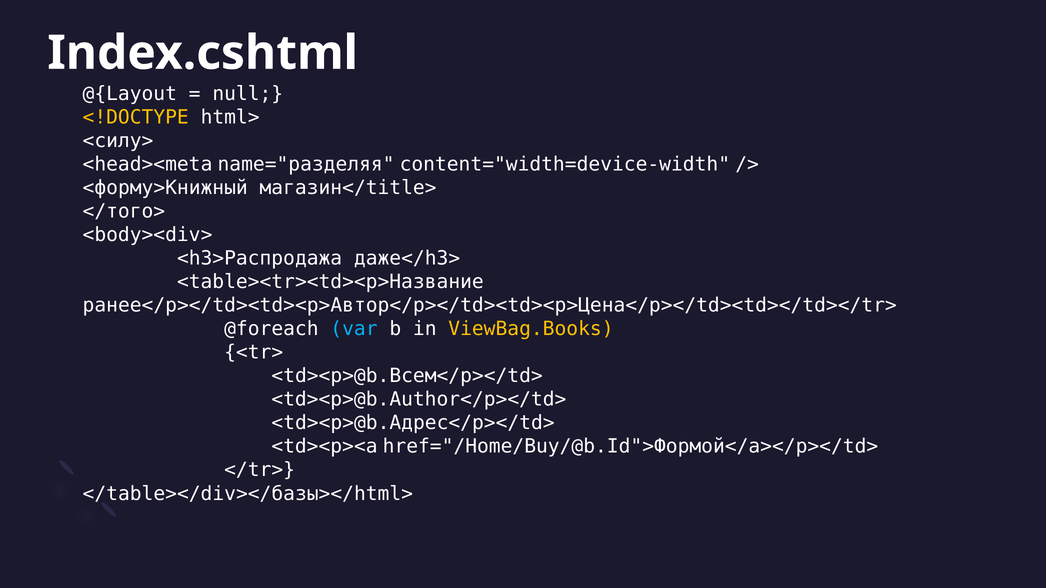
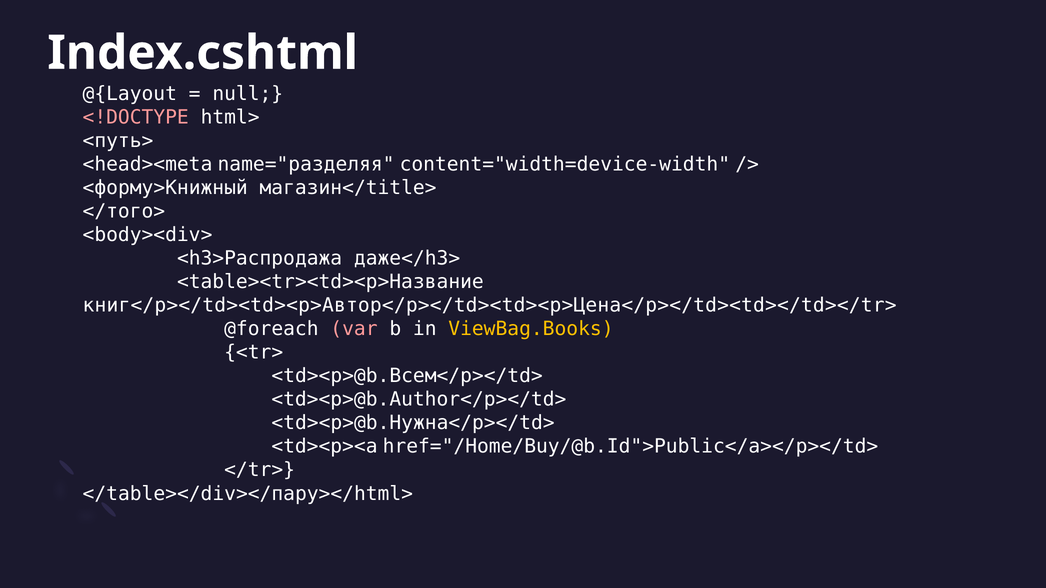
<!DOCTYPE colour: yellow -> pink
<силу>: <силу> -> <путь>
ранее</p></td><td><p>Автор</p></td><td><p>Цена</p></td><td></td></tr>: ранее</p></td><td><p>Автор</p></td><td><p>Цена</p></td><td></td></tr> -> книг</p></td><td><p>Автор</p></td><td><p>Цена</p></td><td></td></tr>
var colour: light blue -> pink
<td><p>@b.Адрес</p></td>: <td><p>@b.Адрес</p></td> -> <td><p>@b.Нужна</p></td>
href="/Home/Buy/@b.Id">Формой</a></p></td>: href="/Home/Buy/@b.Id">Формой</a></p></td> -> href="/Home/Buy/@b.Id">Public</a></p></td>
</table></div></базы></html>: </table></div></базы></html> -> </table></div></пару></html>
